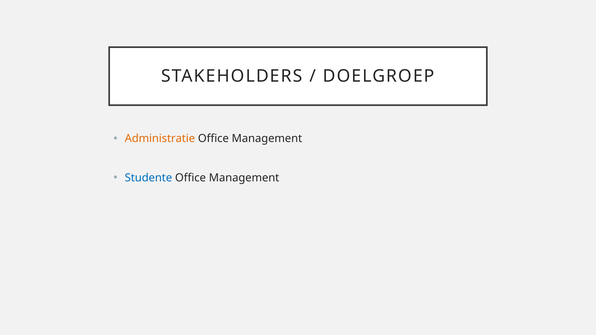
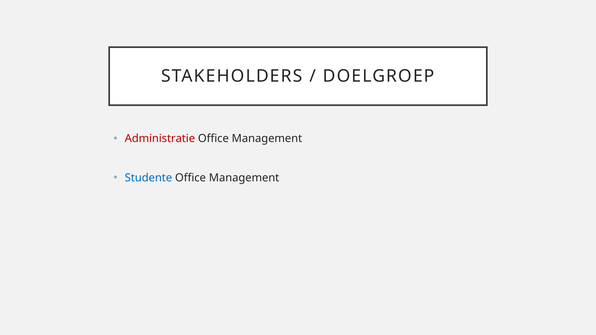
Administratie colour: orange -> red
